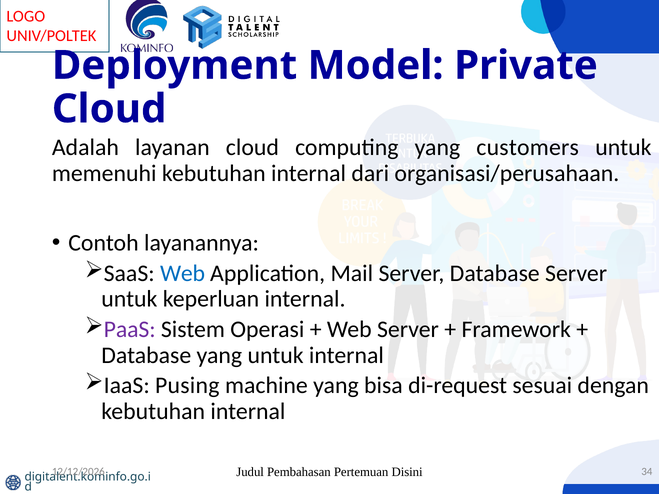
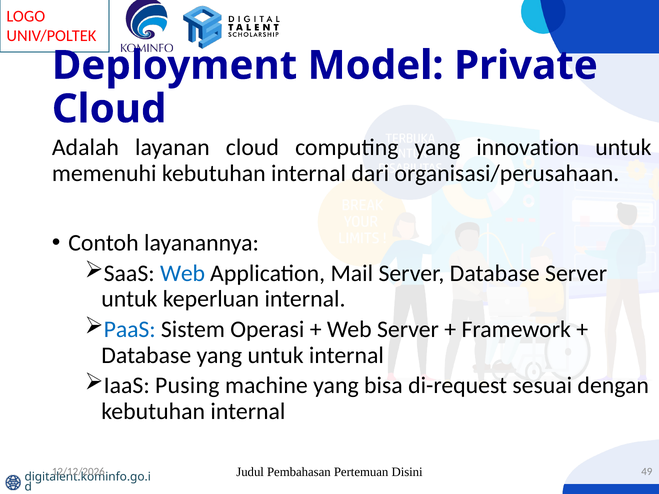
customers: customers -> innovation
PaaS colour: purple -> blue
34: 34 -> 49
